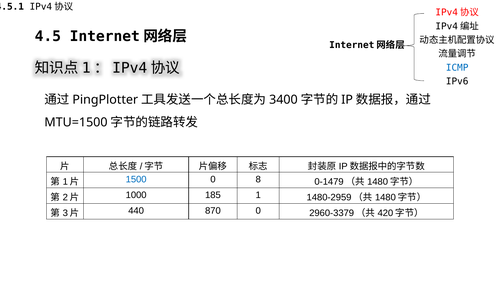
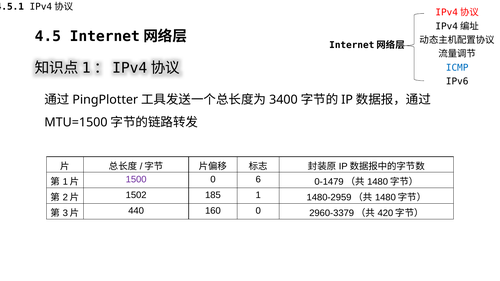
1500 colour: blue -> purple
8: 8 -> 6
1000: 1000 -> 1502
870: 870 -> 160
